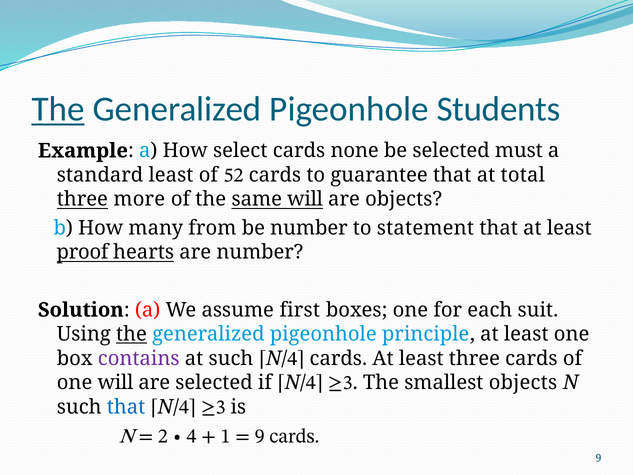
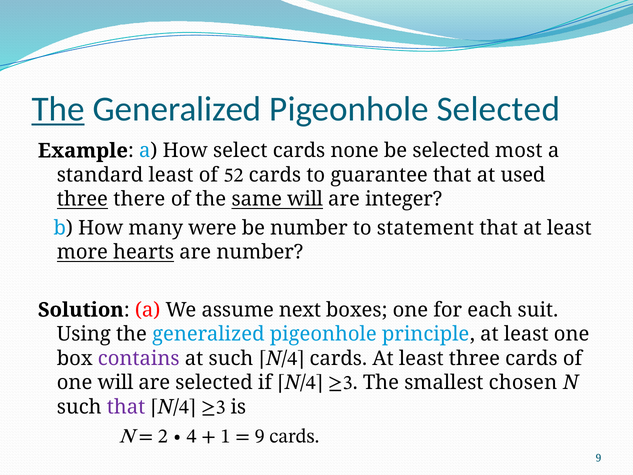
Pigeonhole Students: Students -> Selected
must: must -> most
total: total -> used
more: more -> there
are objects: objects -> integer
from: from -> were
proof: proof -> more
first: first -> next
the at (131, 334) underline: present -> none
smallest objects: objects -> chosen
that at (126, 407) colour: blue -> purple
